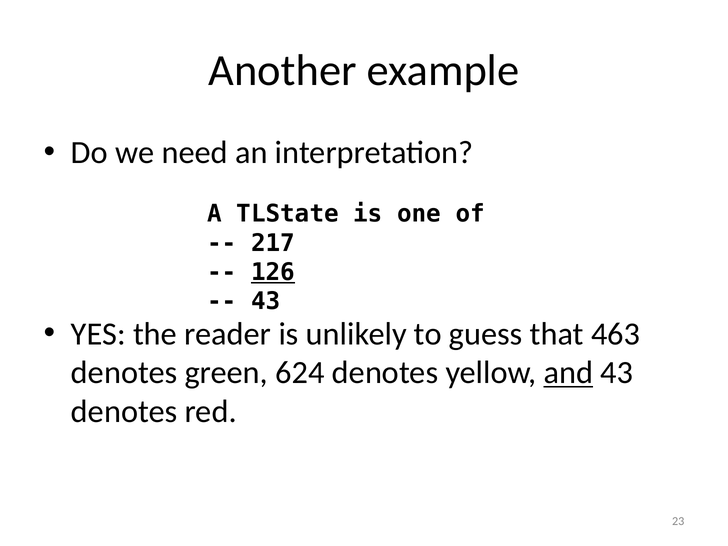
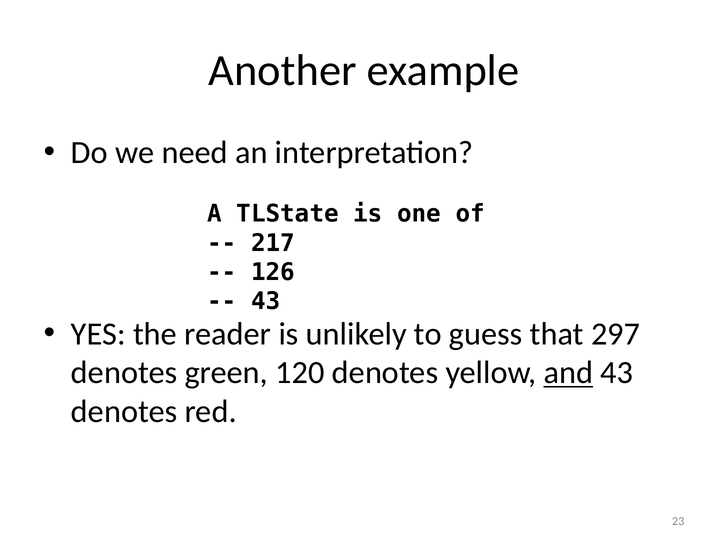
126 underline: present -> none
463: 463 -> 297
624: 624 -> 120
